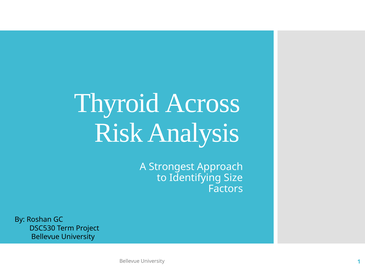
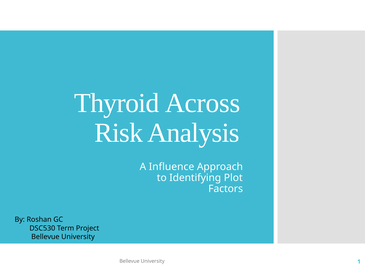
Strongest: Strongest -> Influence
Size: Size -> Plot
